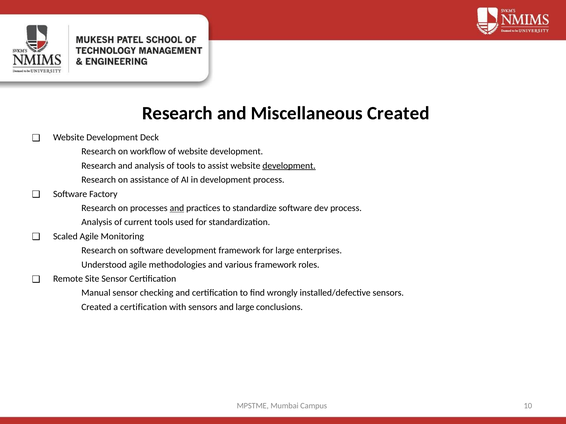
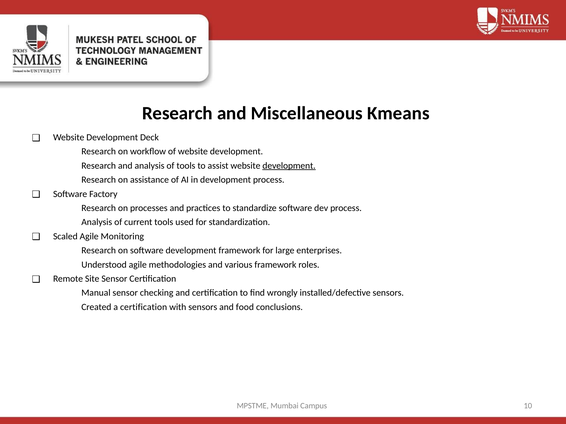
Miscellaneous Created: Created -> Kmeans
and at (177, 208) underline: present -> none
and large: large -> food
